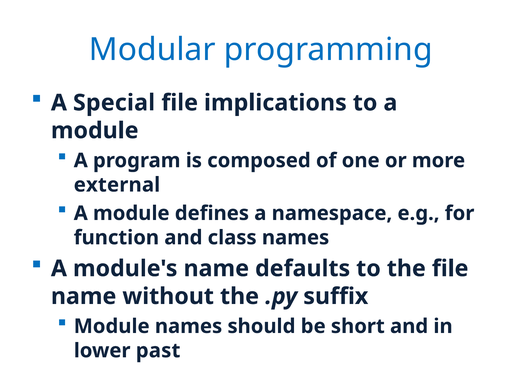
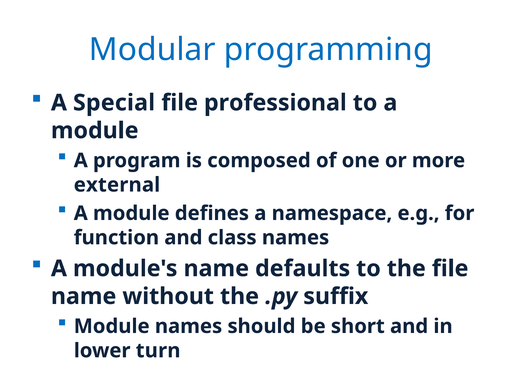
implications: implications -> professional
past: past -> turn
